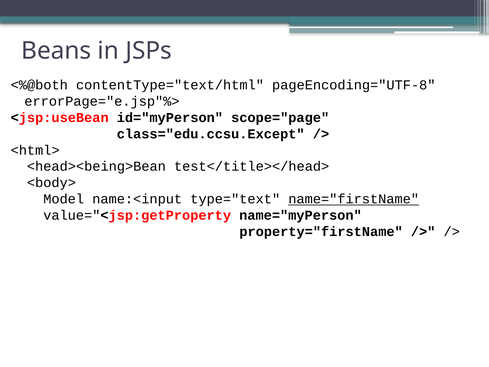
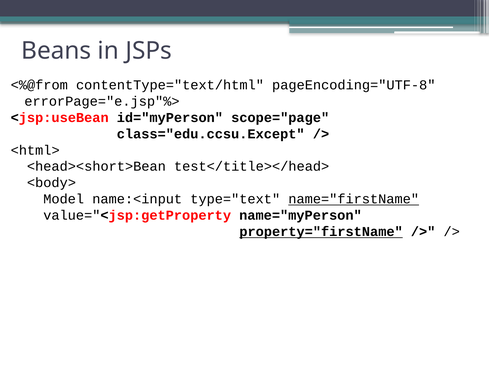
<%@both: <%@both -> <%@from
<head><being>Bean: <head><being>Bean -> <head><short>Bean
property="firstName underline: none -> present
